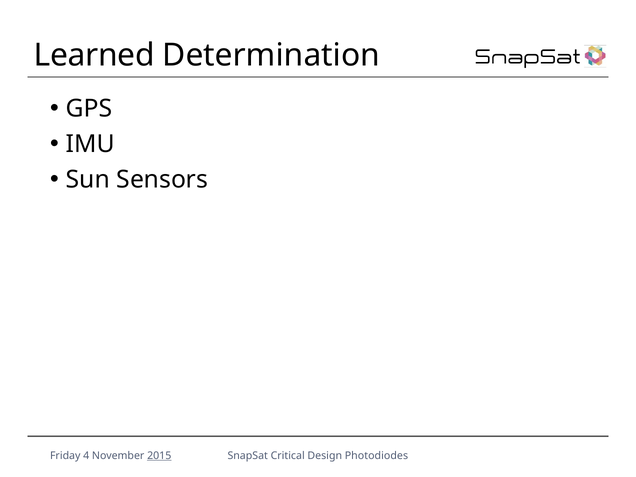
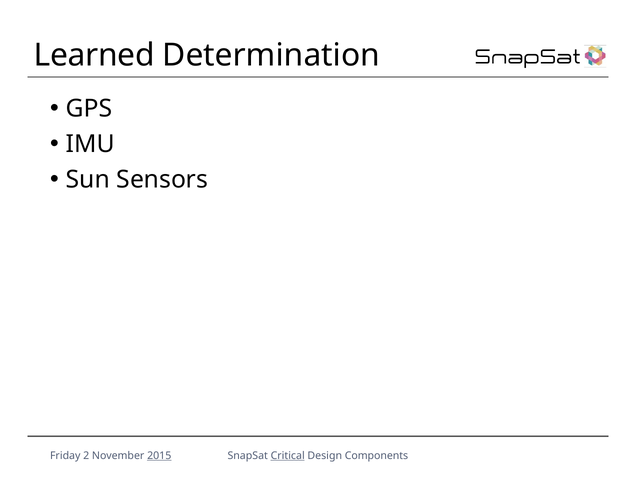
4: 4 -> 2
Critical underline: none -> present
Photodiodes: Photodiodes -> Components
